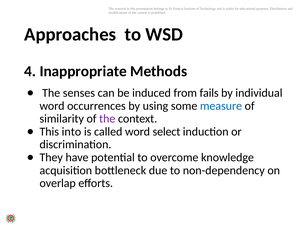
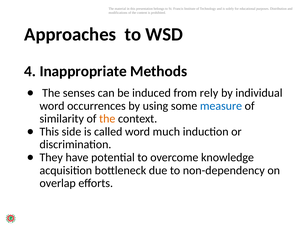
fails: fails -> rely
the at (107, 118) colour: purple -> orange
into: into -> side
select: select -> much
